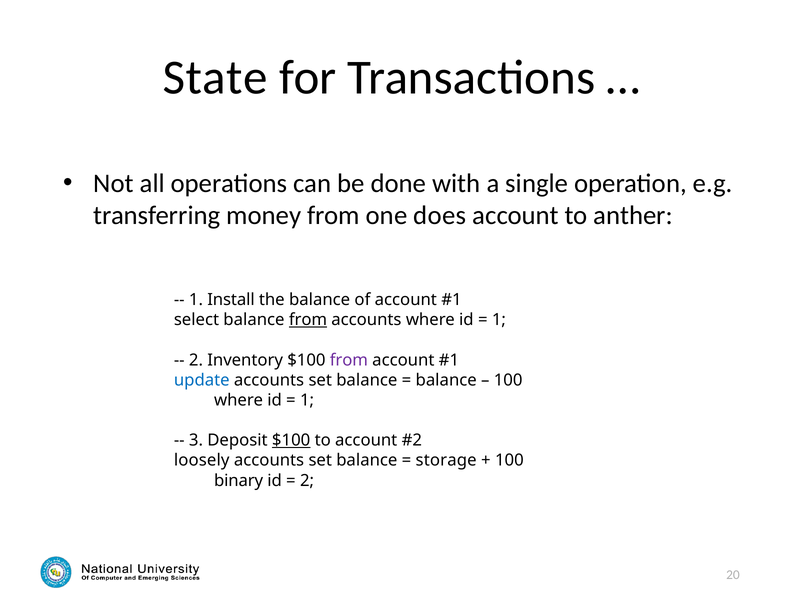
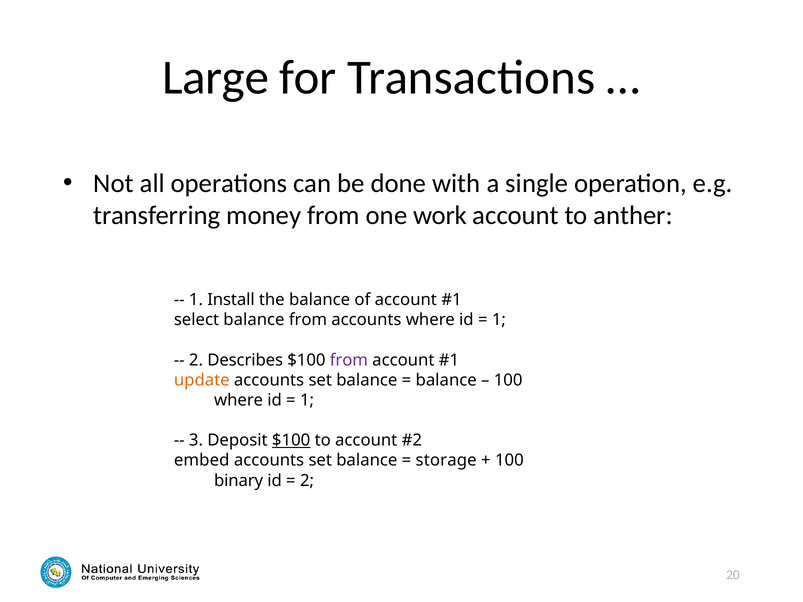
State: State -> Large
does: does -> work
from at (308, 320) underline: present -> none
Inventory: Inventory -> Describes
update colour: blue -> orange
loosely: loosely -> embed
